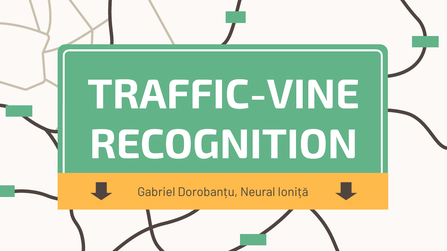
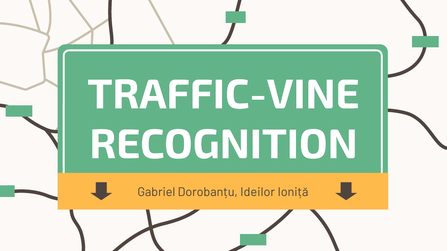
Neural: Neural -> Ideilor
